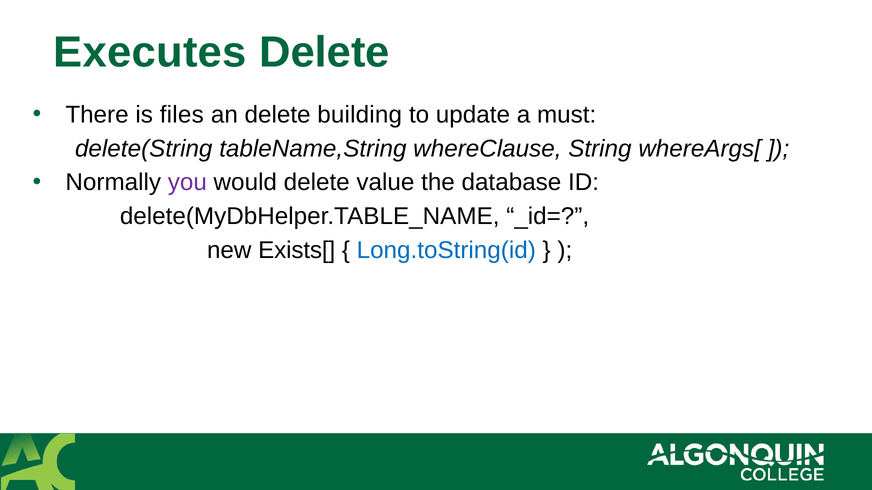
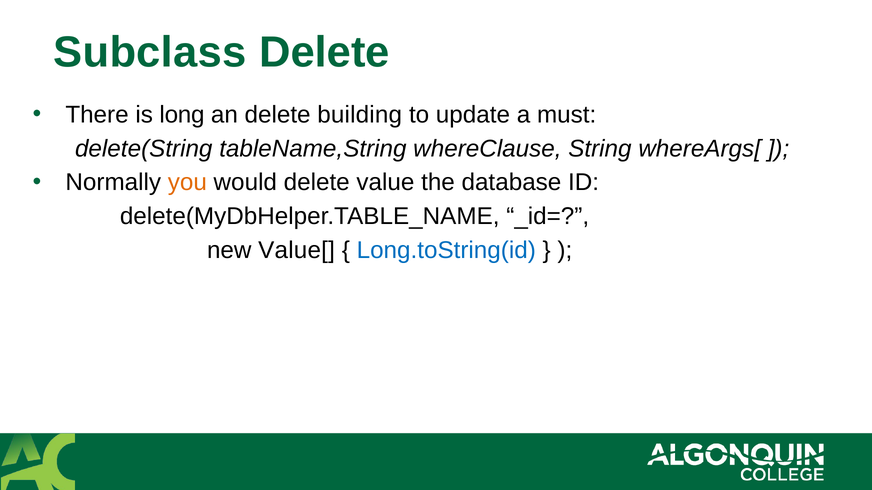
Executes: Executes -> Subclass
files: files -> long
you colour: purple -> orange
Exists[: Exists[ -> Value[
